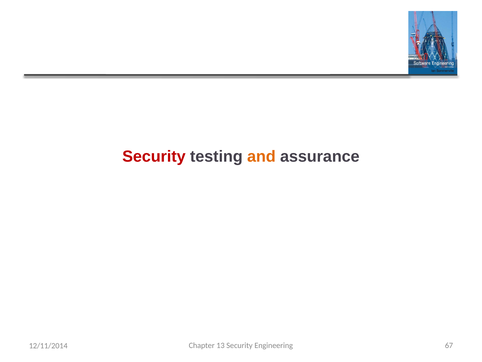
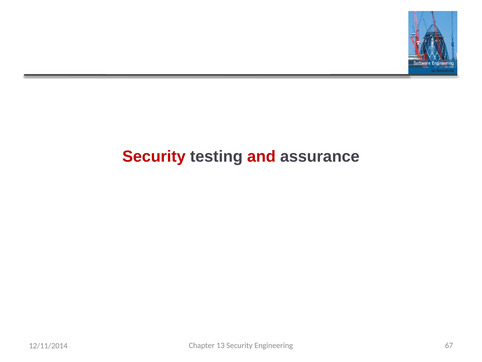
and colour: orange -> red
